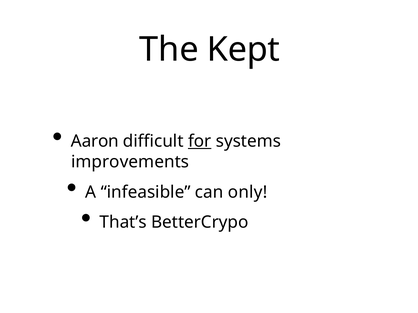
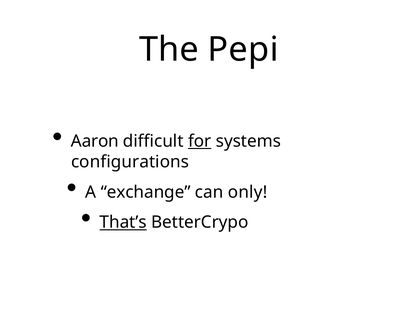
Kept: Kept -> Pepi
improvements: improvements -> configurations
infeasible: infeasible -> exchange
That’s underline: none -> present
